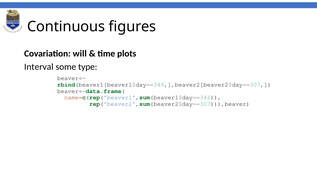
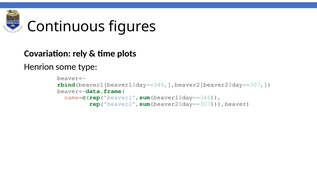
will: will -> rely
Interval: Interval -> Henrion
